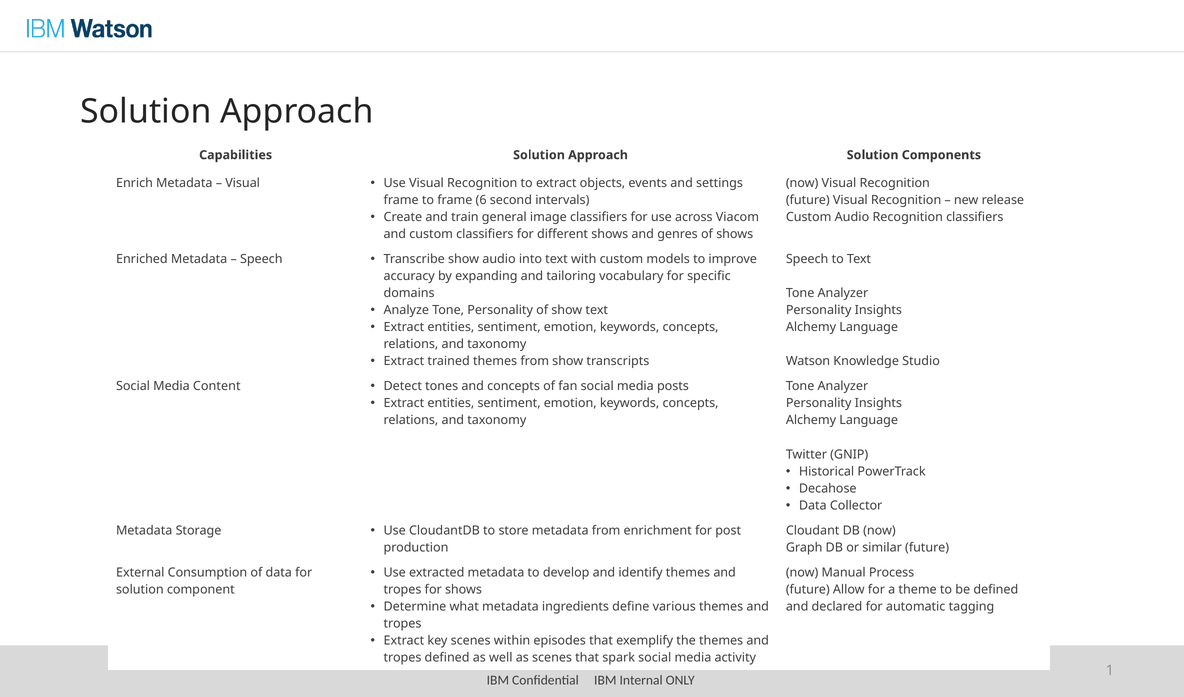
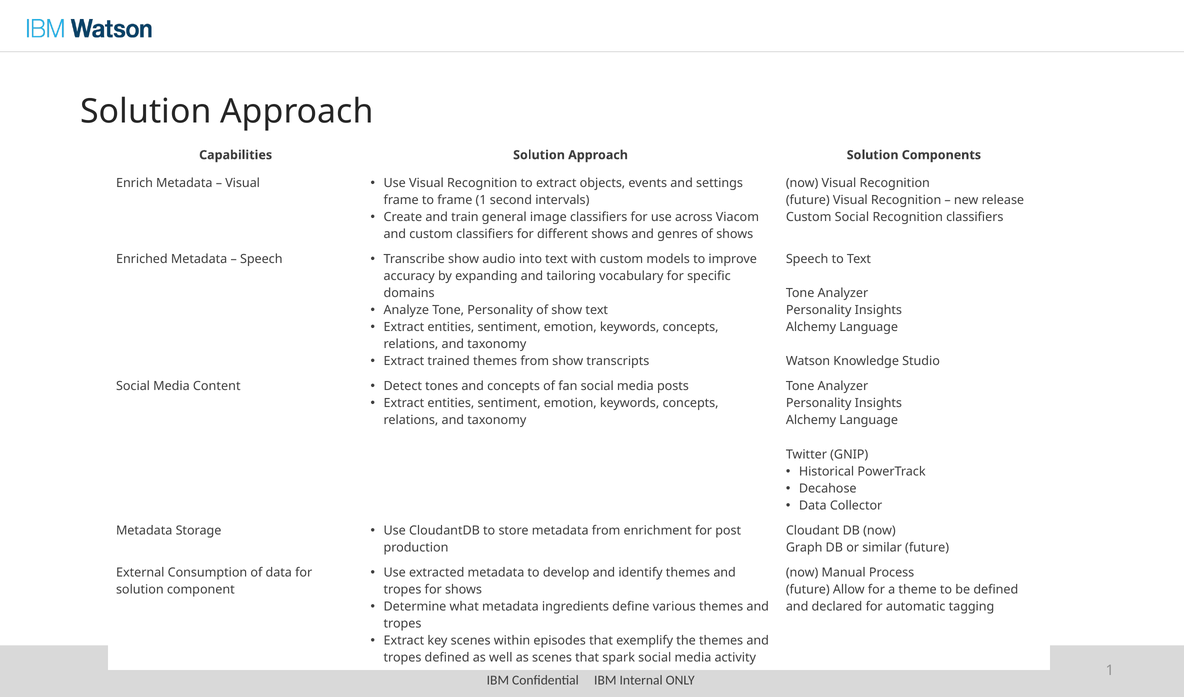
frame 6: 6 -> 1
Custom Audio: Audio -> Social
